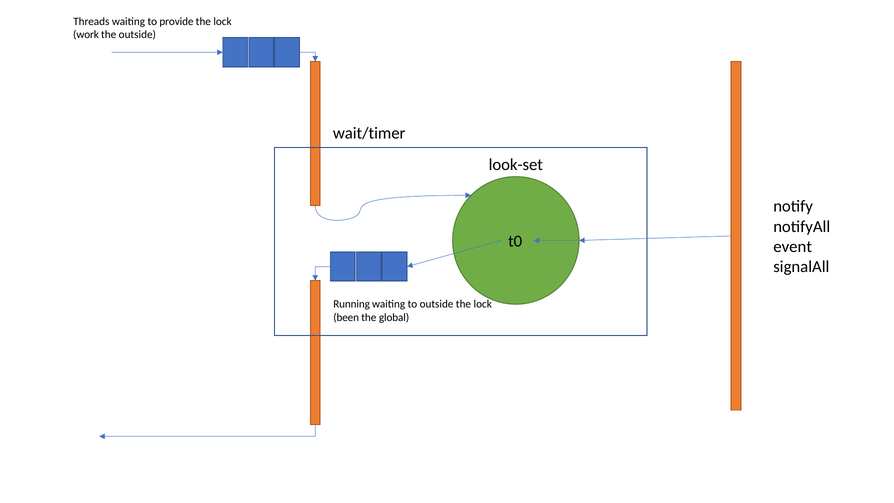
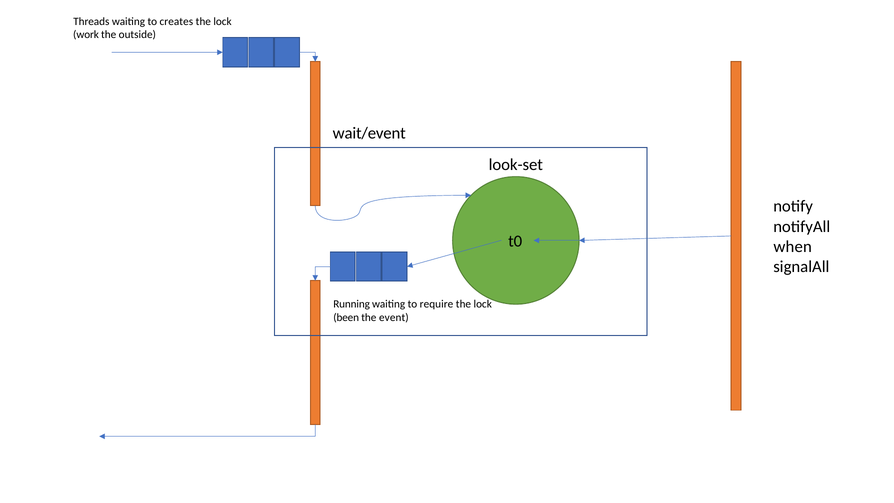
provide: provide -> creates
wait/timer: wait/timer -> wait/event
event: event -> when
to outside: outside -> require
global: global -> event
